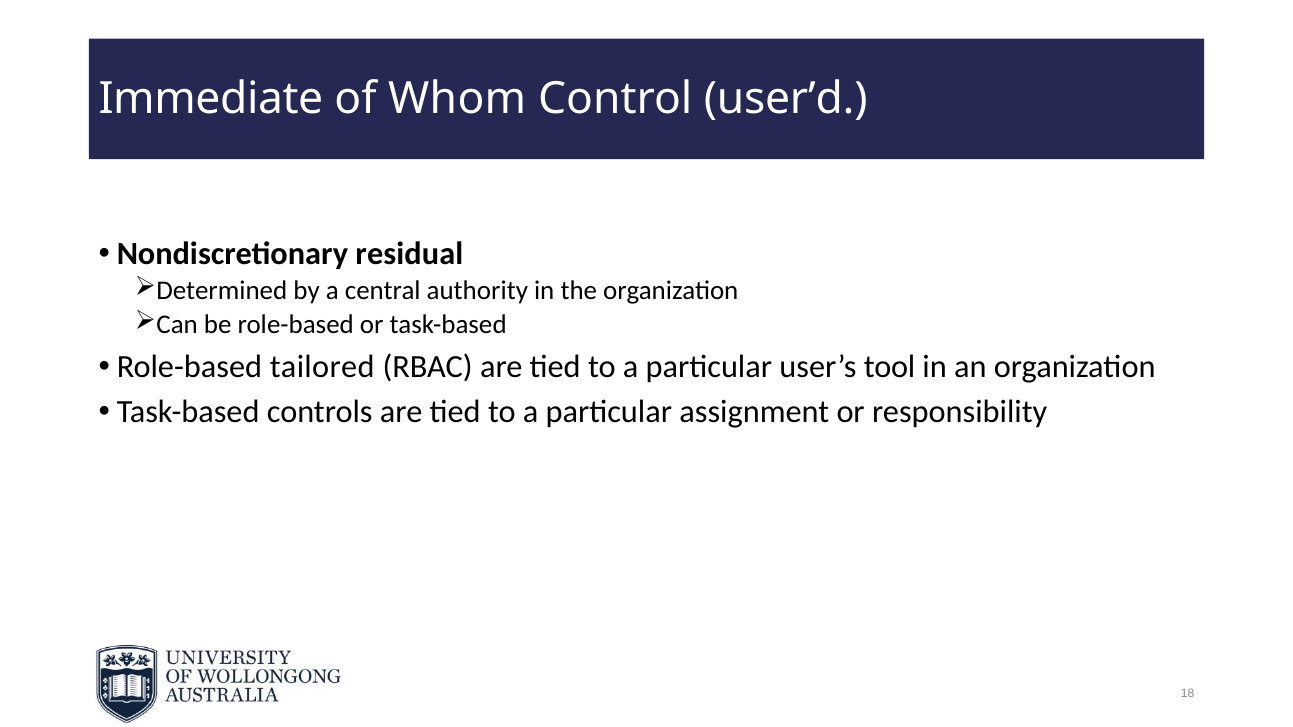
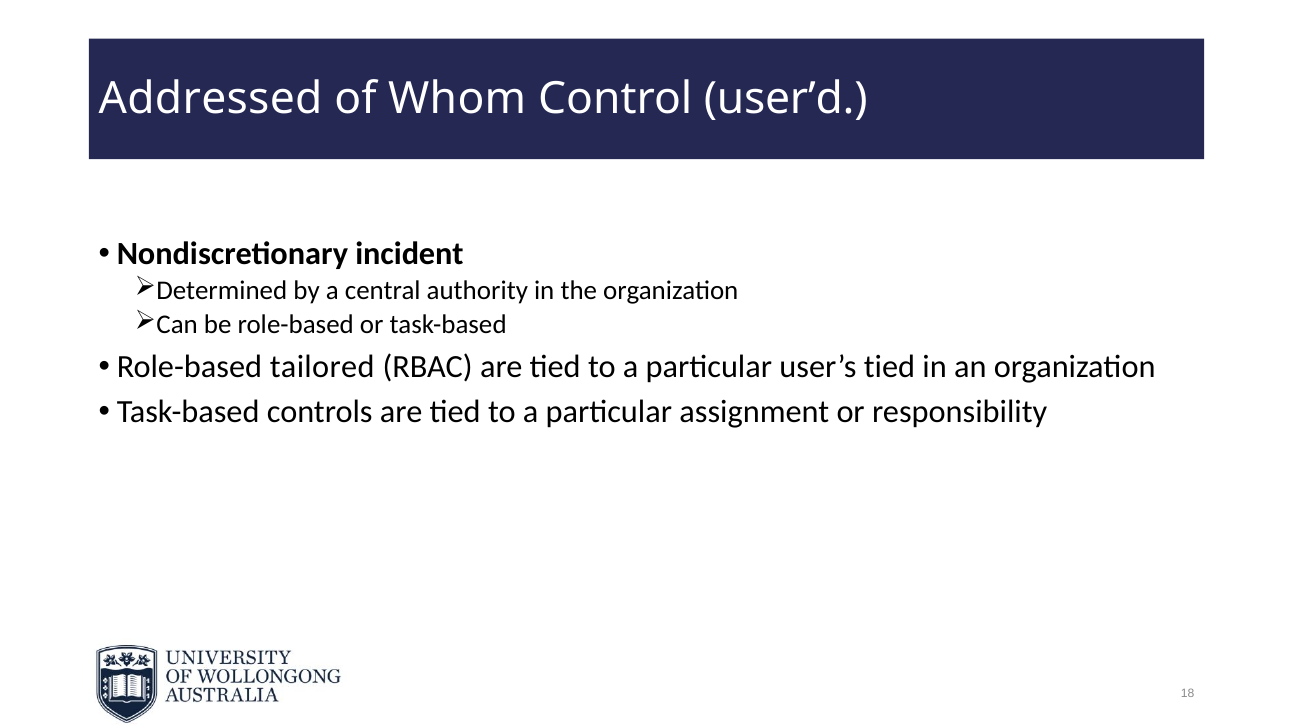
Immediate: Immediate -> Addressed
residual: residual -> incident
user’s tool: tool -> tied
